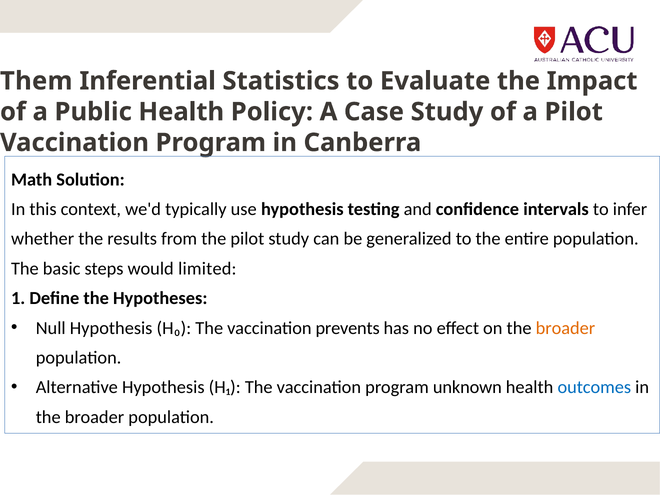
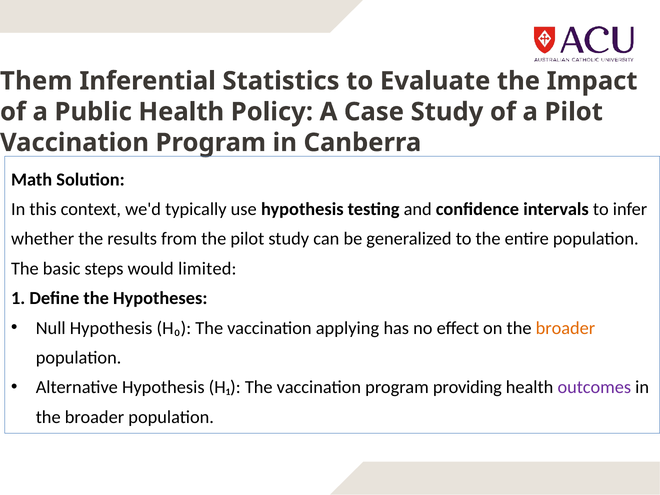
prevents: prevents -> applying
unknown: unknown -> providing
outcomes colour: blue -> purple
